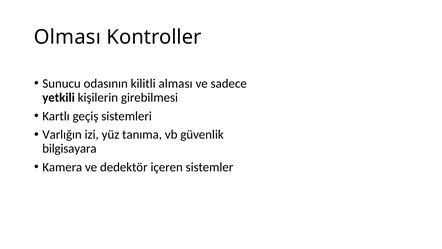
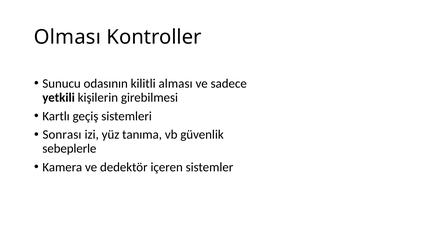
Varlığın: Varlığın -> Sonrası
bilgisayara: bilgisayara -> sebeplerle
